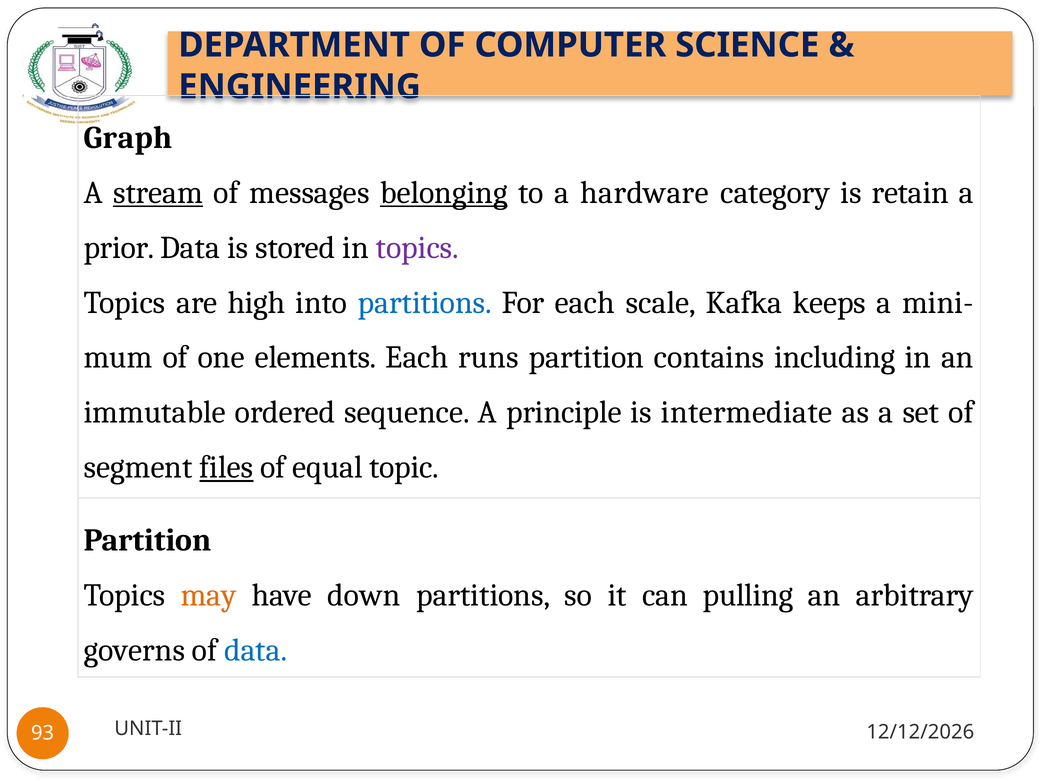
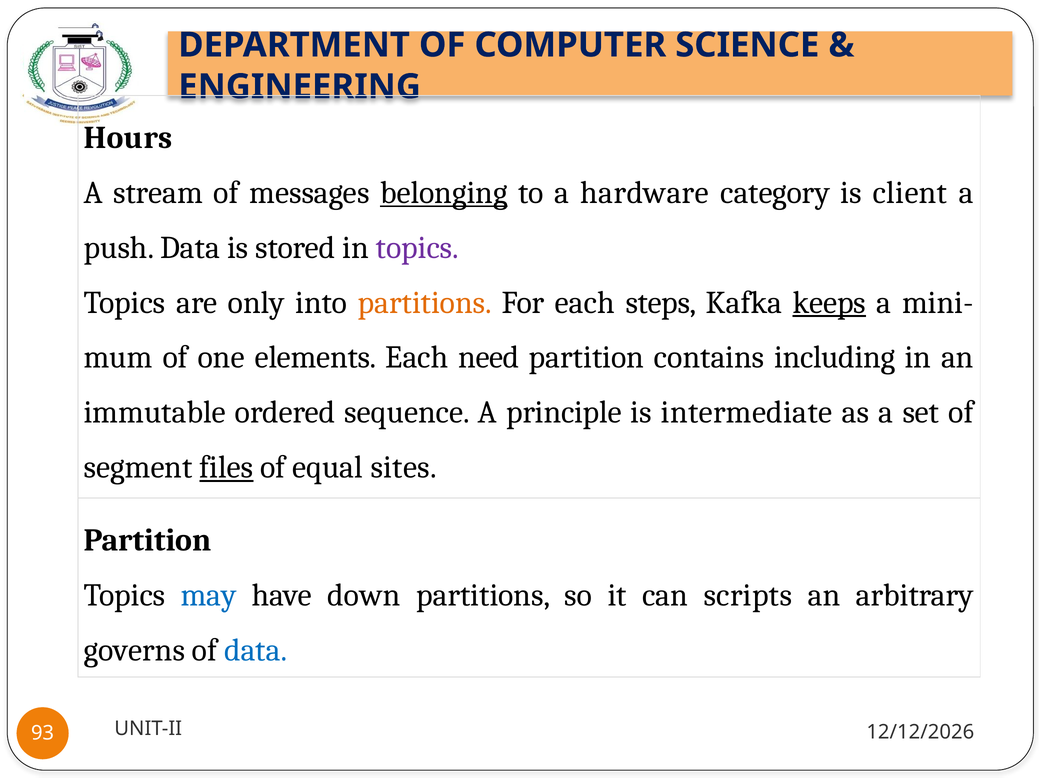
Graph: Graph -> Hours
stream underline: present -> none
retain: retain -> client
prior: prior -> push
high: high -> only
partitions at (425, 302) colour: blue -> orange
scale: scale -> steps
keeps underline: none -> present
runs: runs -> need
topic: topic -> sites
may colour: orange -> blue
pulling: pulling -> scripts
